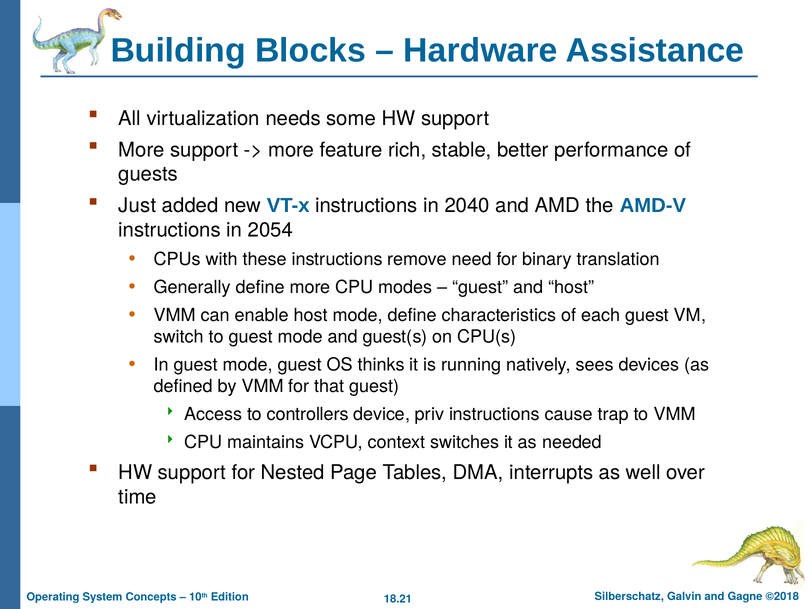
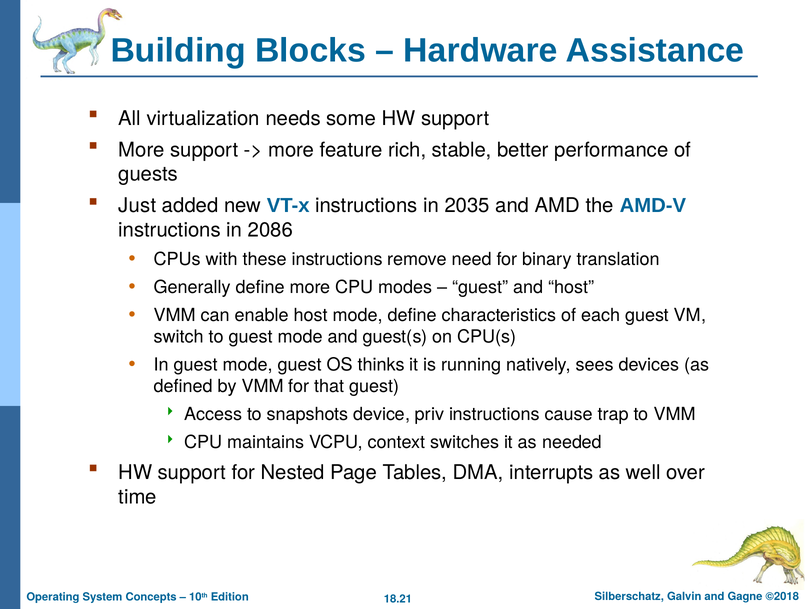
2040: 2040 -> 2035
2054: 2054 -> 2086
controllers: controllers -> snapshots
